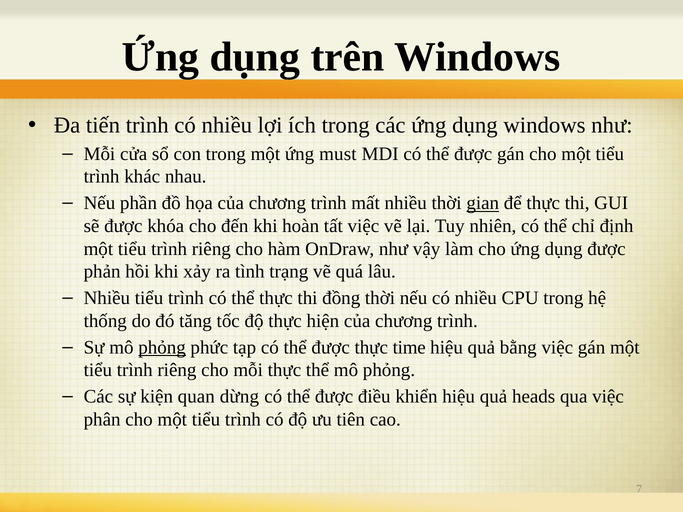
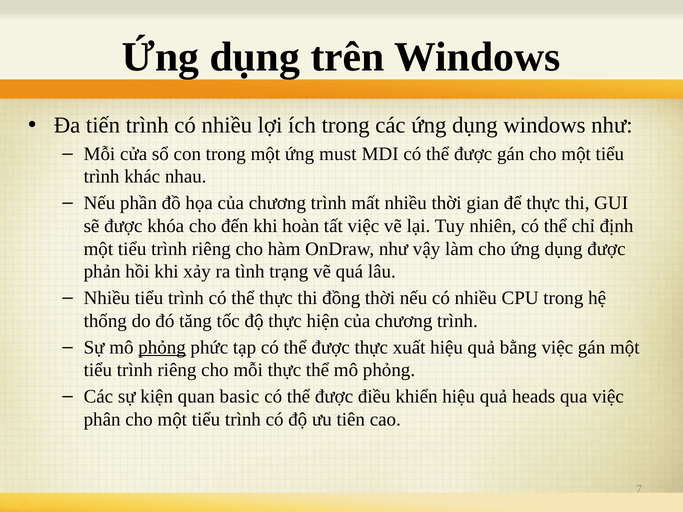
gian underline: present -> none
time: time -> xuất
dừng: dừng -> basic
